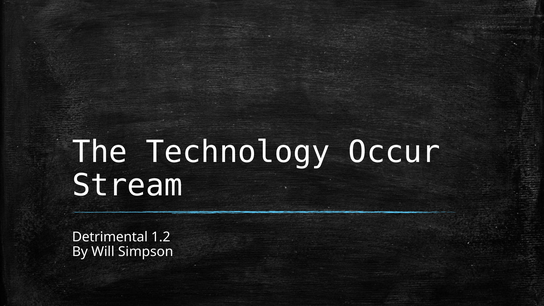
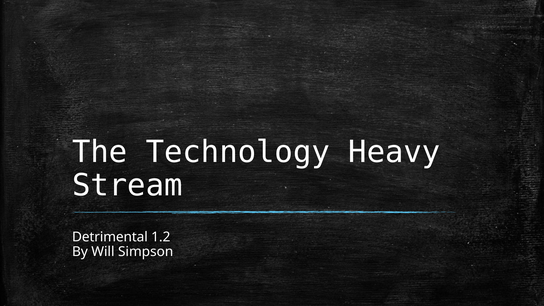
Occur: Occur -> Heavy
